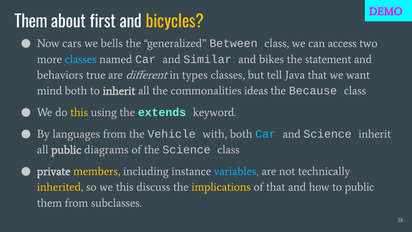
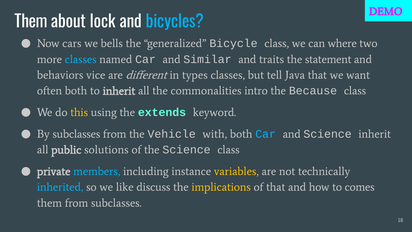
first: first -> lock
bicycles colour: yellow -> light blue
Between: Between -> Bicycle
access: access -> where
bikes: bikes -> traits
true: true -> vice
mind: mind -> often
ideas: ideas -> intro
By languages: languages -> subclasses
diagrams: diagrams -> solutions
members colour: yellow -> light blue
variables colour: light blue -> yellow
inherited colour: yellow -> light blue
we this: this -> like
to public: public -> comes
